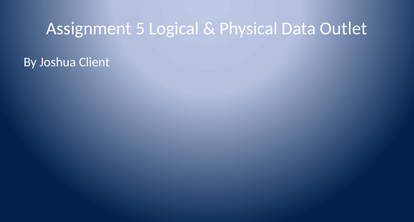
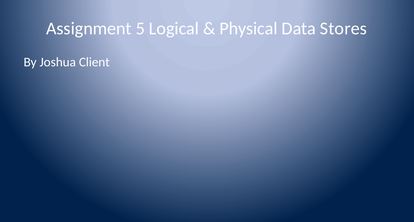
Outlet: Outlet -> Stores
